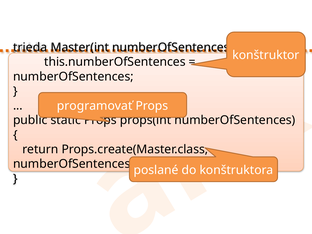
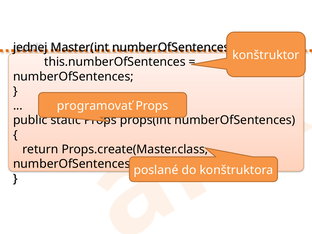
trieda: trieda -> jednej
